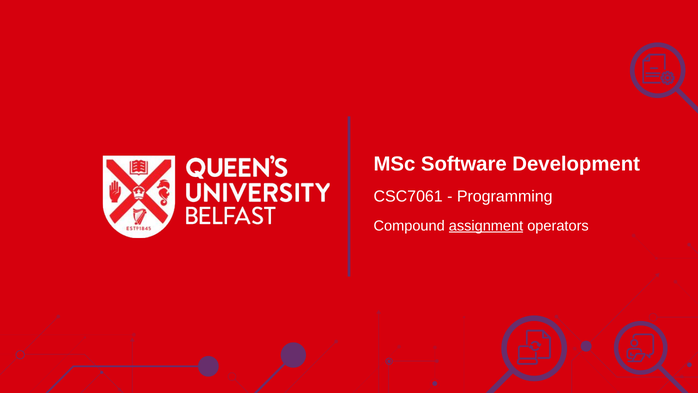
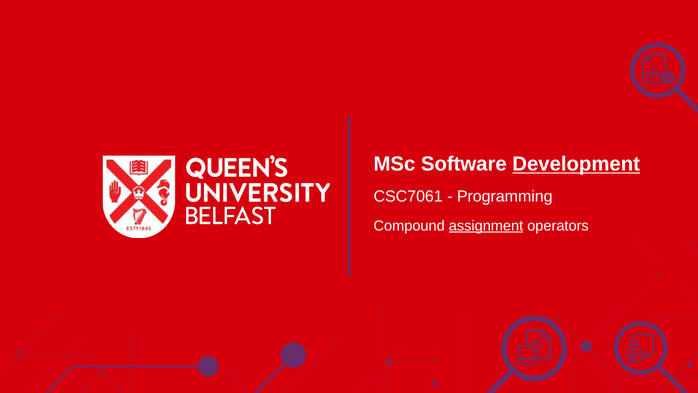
Development underline: none -> present
